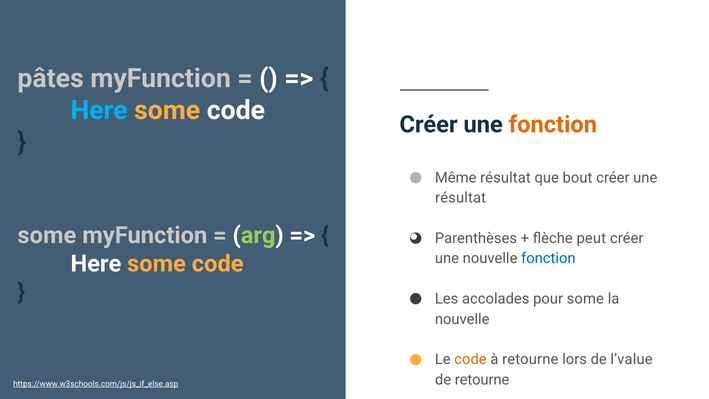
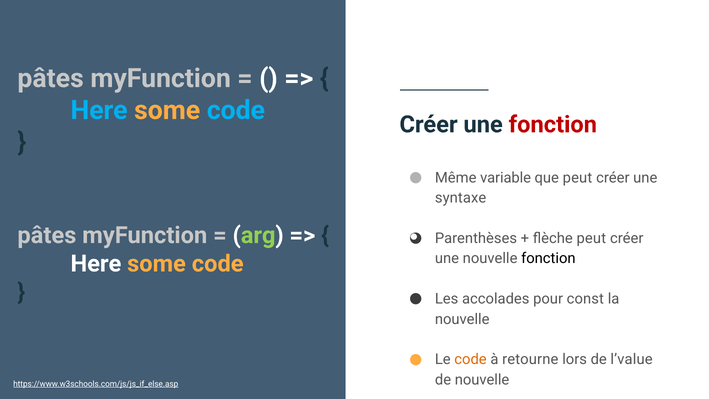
code at (236, 110) colour: white -> light blue
fonction at (553, 124) colour: orange -> red
Même résultat: résultat -> variable
que bout: bout -> peut
résultat at (461, 198): résultat -> syntaxe
some at (47, 235): some -> pâtes
fonction at (548, 258) colour: blue -> black
pour some: some -> const
de retourne: retourne -> nouvelle
